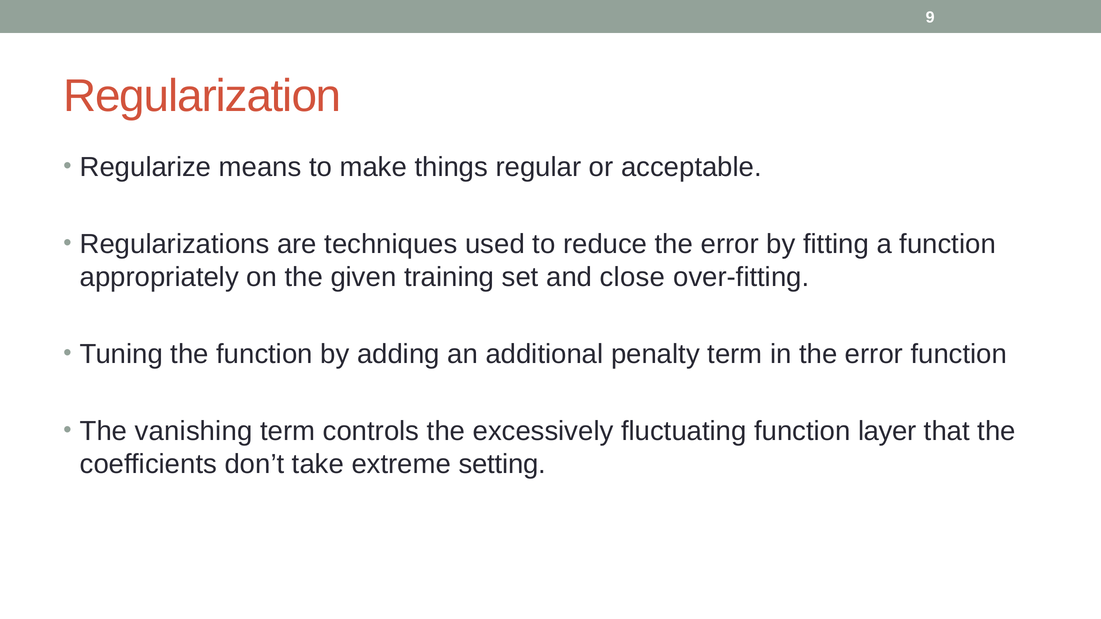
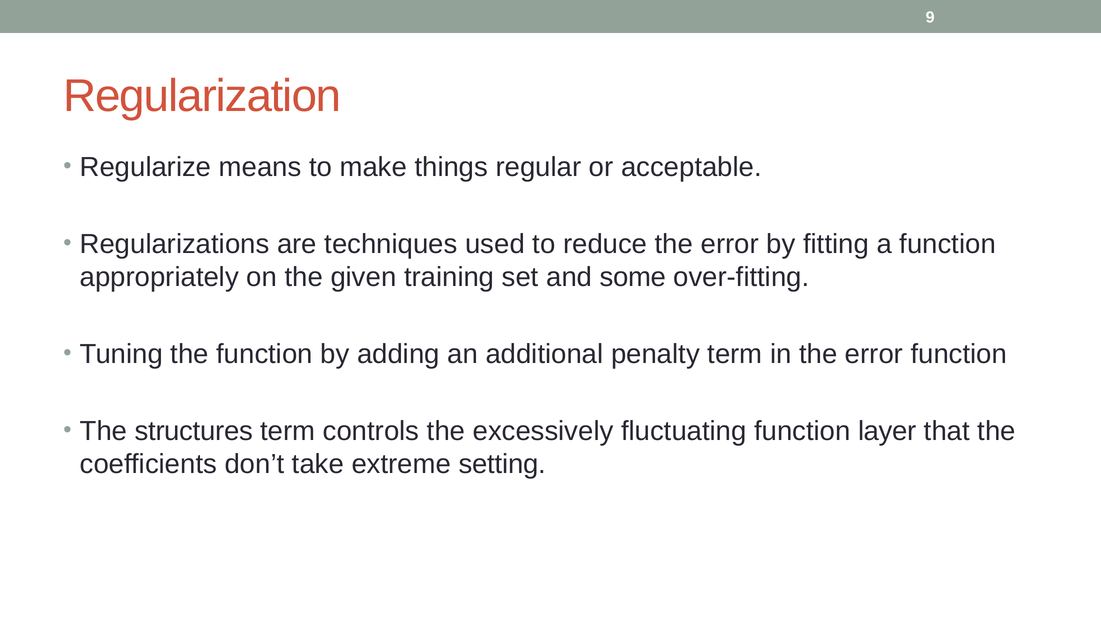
close: close -> some
vanishing: vanishing -> structures
